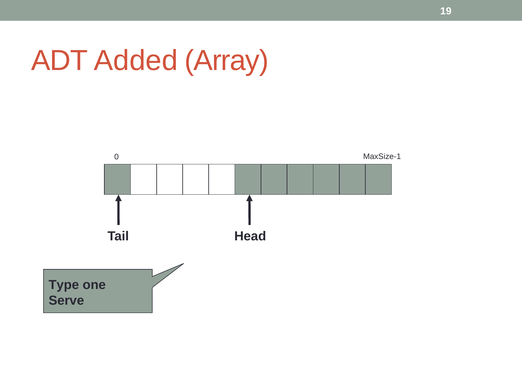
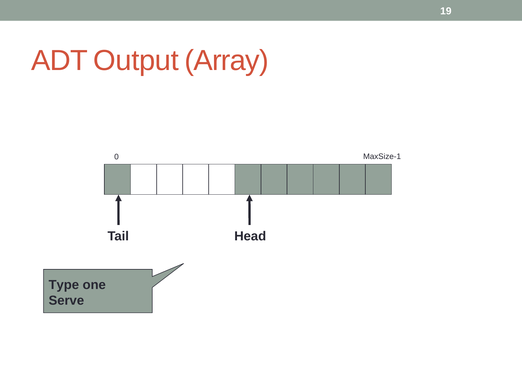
Added: Added -> Output
